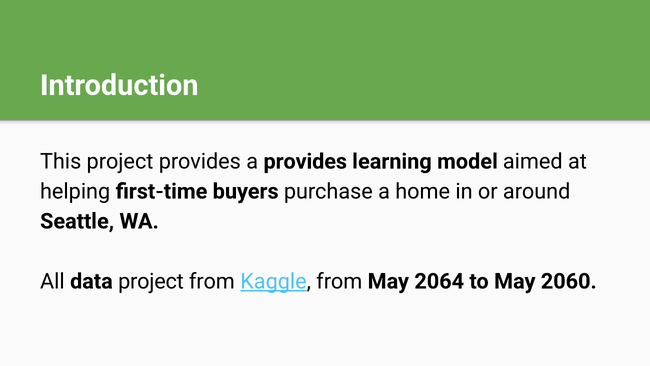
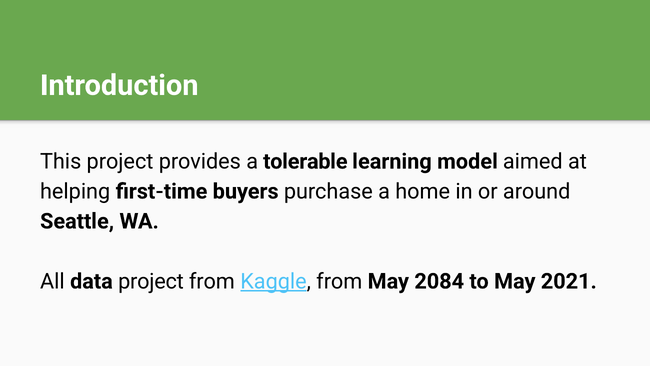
a provides: provides -> tolerable
2064: 2064 -> 2084
2060: 2060 -> 2021
